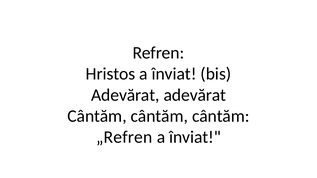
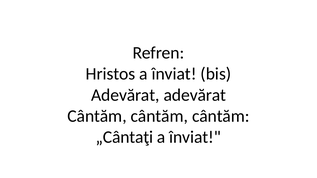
„Refren: „Refren -> „Cântaţi
